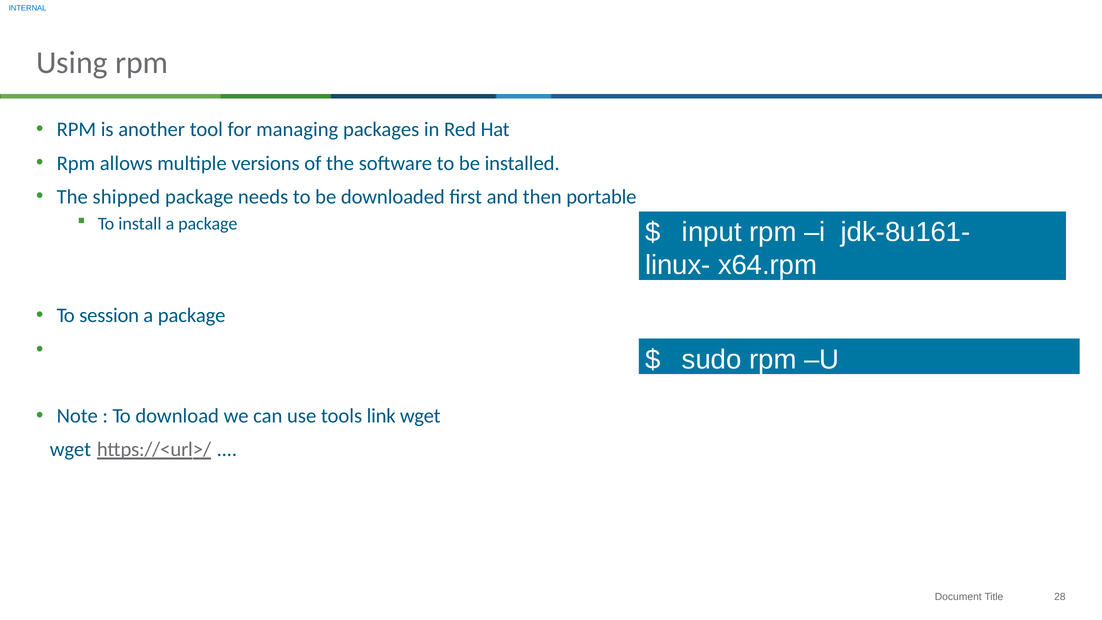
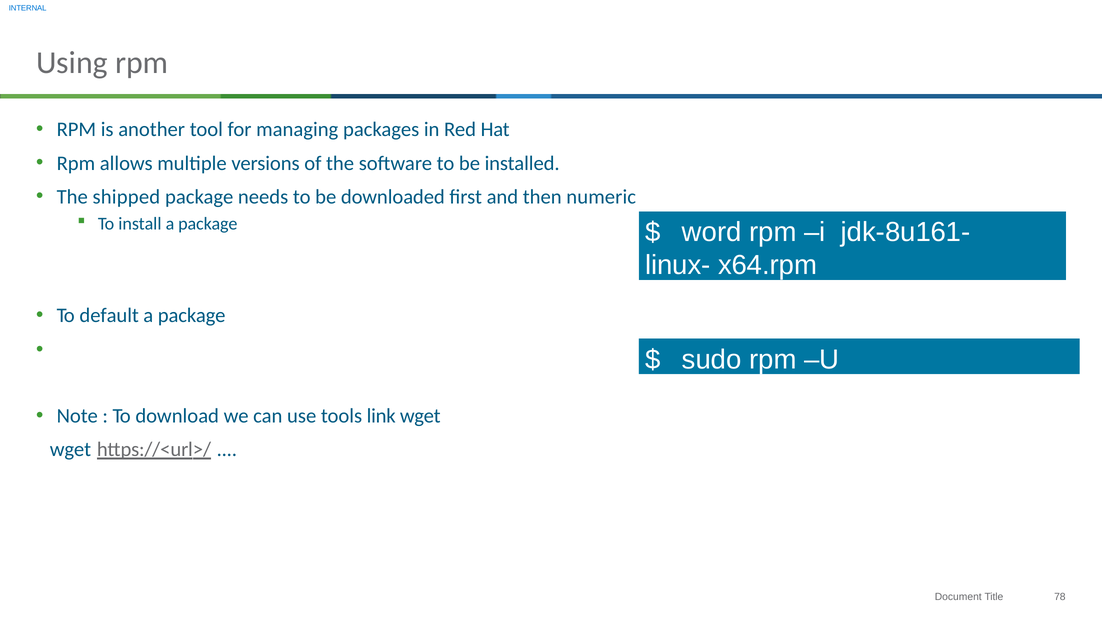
portable: portable -> numeric
input: input -> word
session: session -> default
28: 28 -> 78
